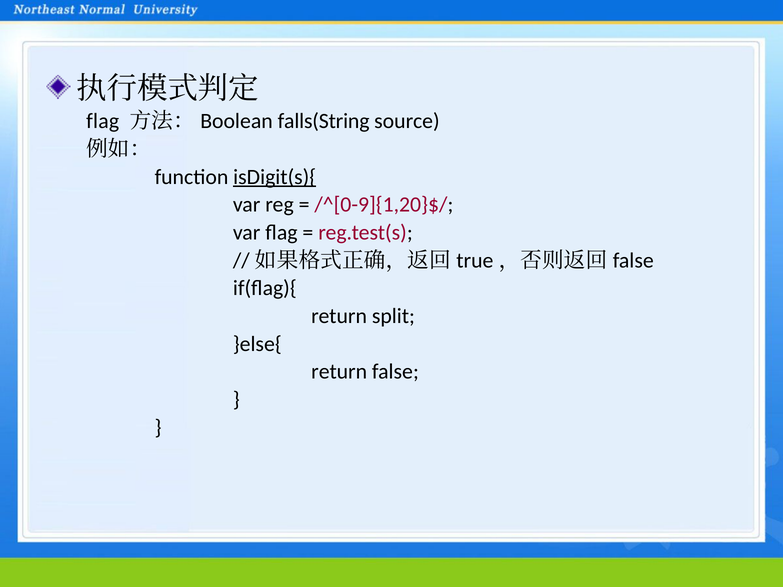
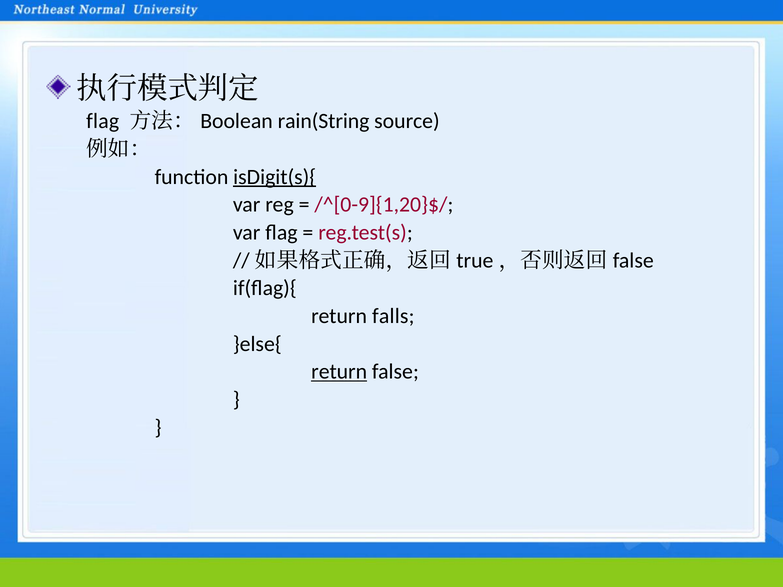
falls(String: falls(String -> rain(String
split: split -> falls
return at (339, 372) underline: none -> present
